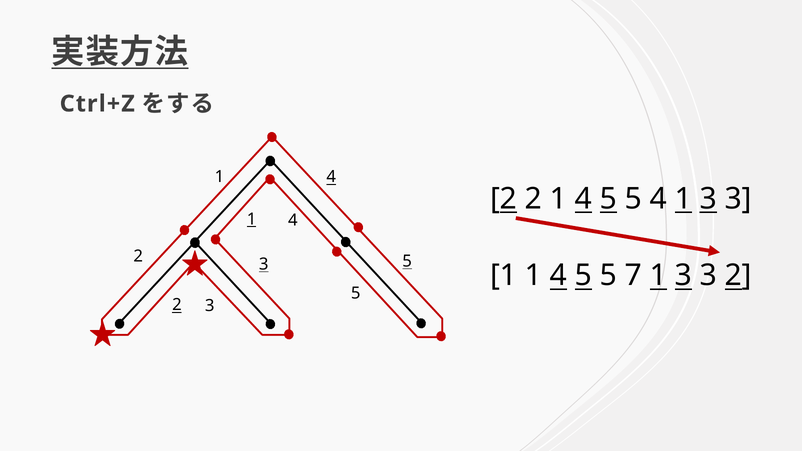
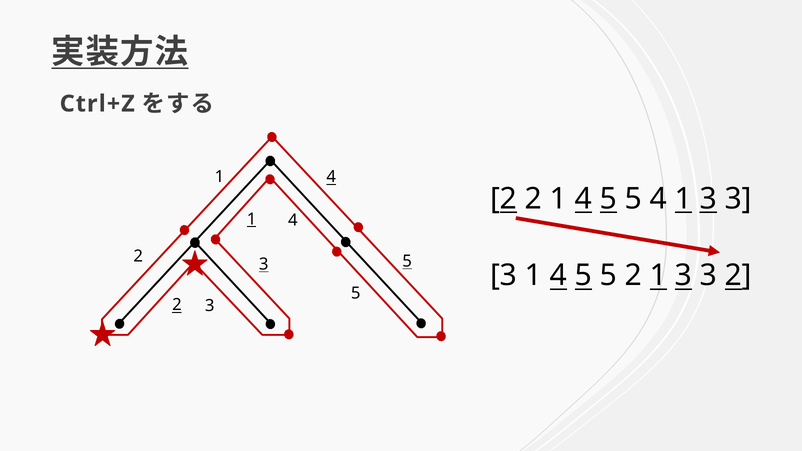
1 at (504, 276): 1 -> 3
5 5 7: 7 -> 2
